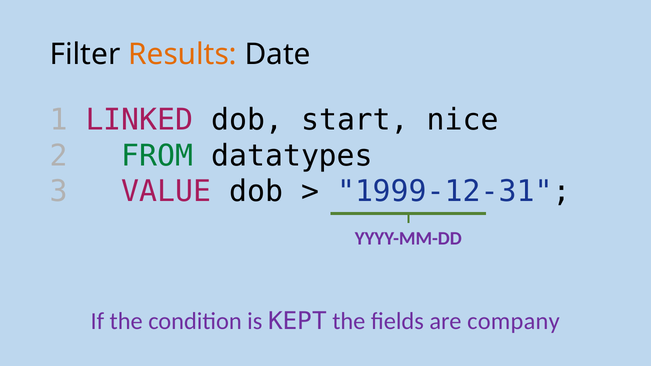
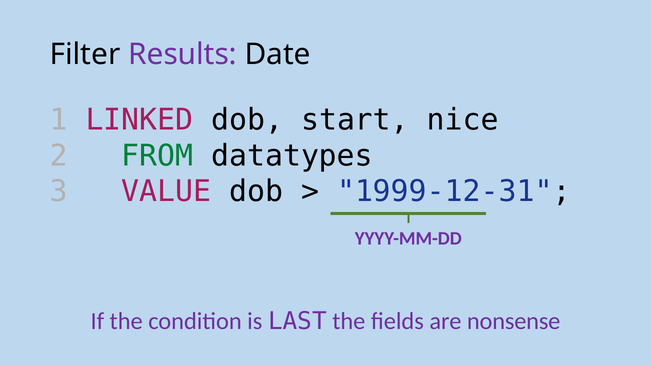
Results colour: orange -> purple
KEPT: KEPT -> LAST
company: company -> nonsense
